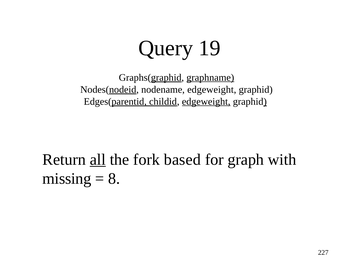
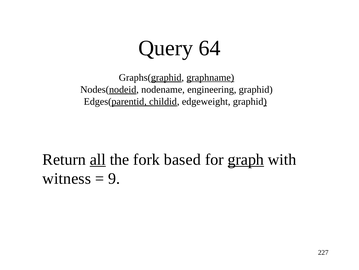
19: 19 -> 64
nodename edgeweight: edgeweight -> engineering
edgeweight at (206, 101) underline: present -> none
graph underline: none -> present
missing: missing -> witness
8: 8 -> 9
